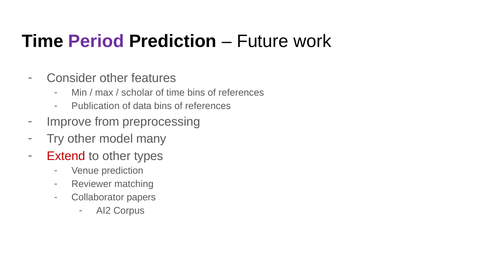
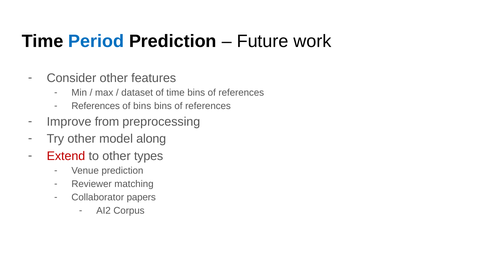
Period colour: purple -> blue
scholar: scholar -> dataset
Publication at (96, 106): Publication -> References
of data: data -> bins
many: many -> along
